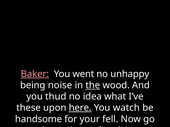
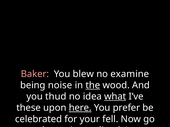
Baker underline: present -> none
went: went -> blew
unhappy: unhappy -> examine
what underline: none -> present
watch: watch -> prefer
handsome: handsome -> celebrated
